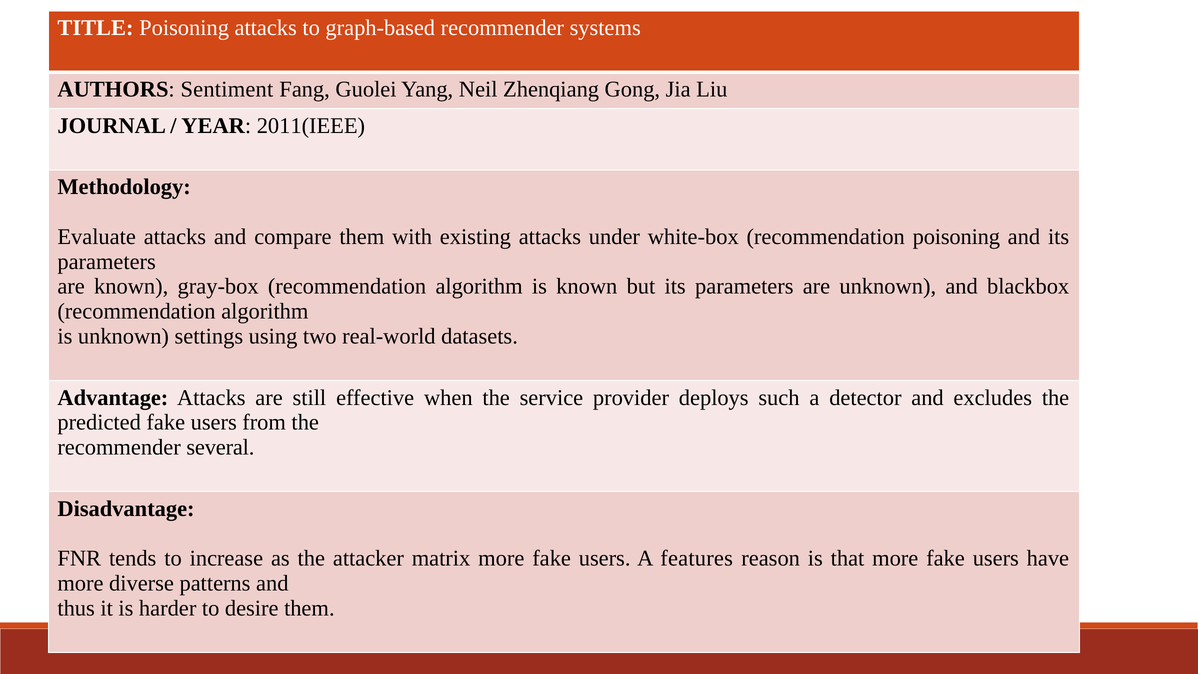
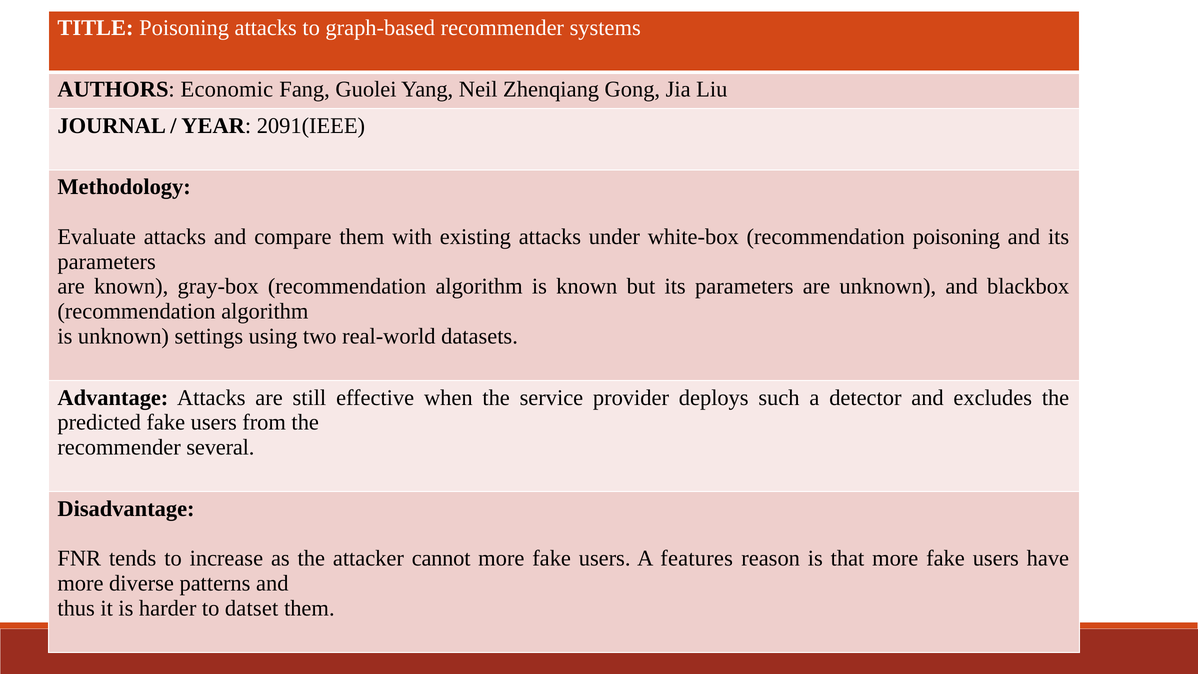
Sentiment: Sentiment -> Economic
2011(IEEE: 2011(IEEE -> 2091(IEEE
matrix: matrix -> cannot
desire: desire -> datset
